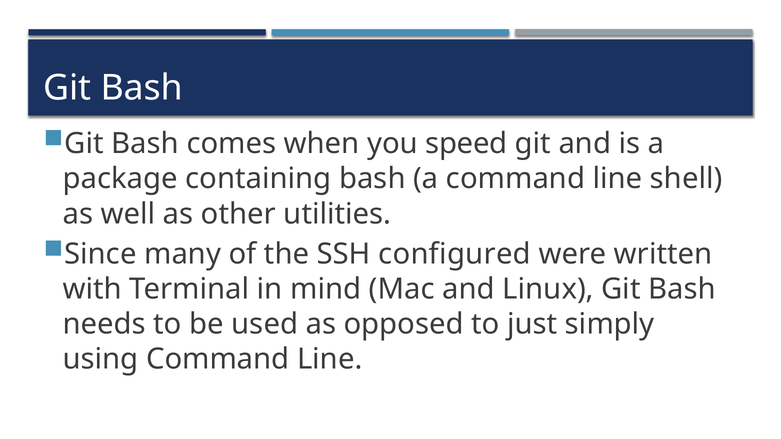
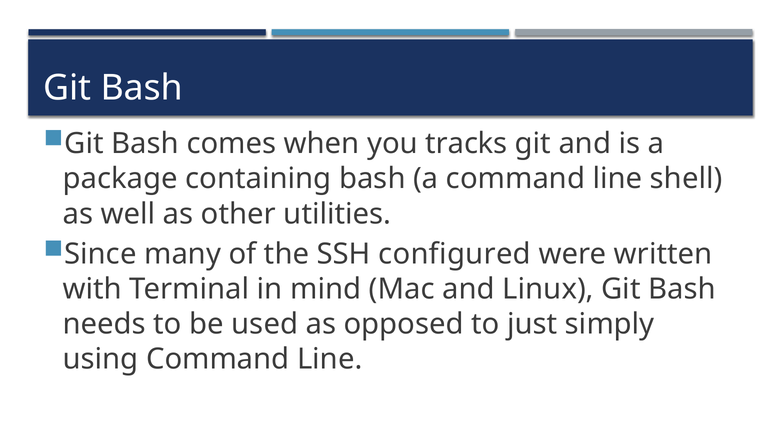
speed: speed -> tracks
